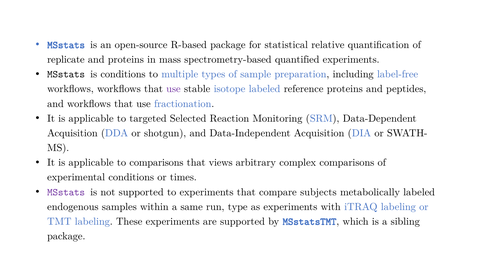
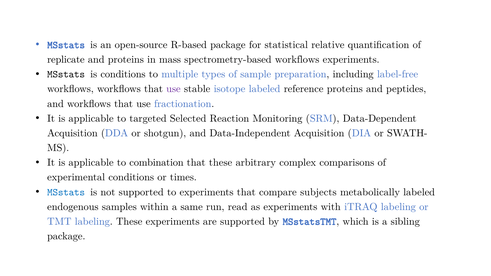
spectrometry-based quantified: quantified -> workflows
to comparisons: comparisons -> combination
that views: views -> these
MSstats at (66, 192) colour: purple -> blue
type: type -> read
